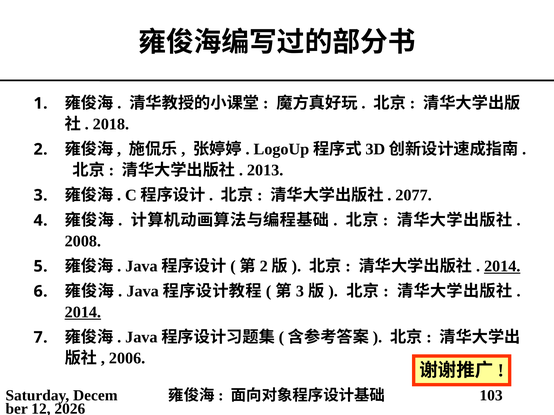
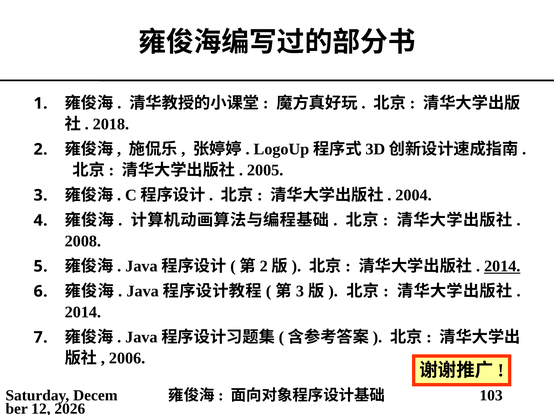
2013: 2013 -> 2005
2077: 2077 -> 2004
2014 at (83, 313) underline: present -> none
